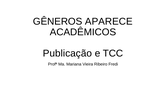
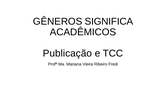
APARECE: APARECE -> SIGNIFICA
